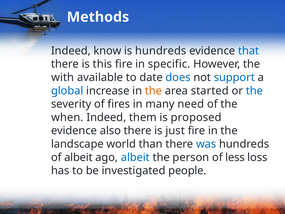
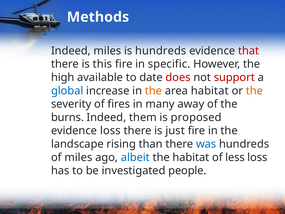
Indeed know: know -> miles
that colour: blue -> red
with: with -> high
does colour: blue -> red
support colour: blue -> red
area started: started -> habitat
the at (254, 91) colour: blue -> orange
need: need -> away
when: when -> burns
evidence also: also -> loss
world: world -> rising
of albeit: albeit -> miles
the person: person -> habitat
